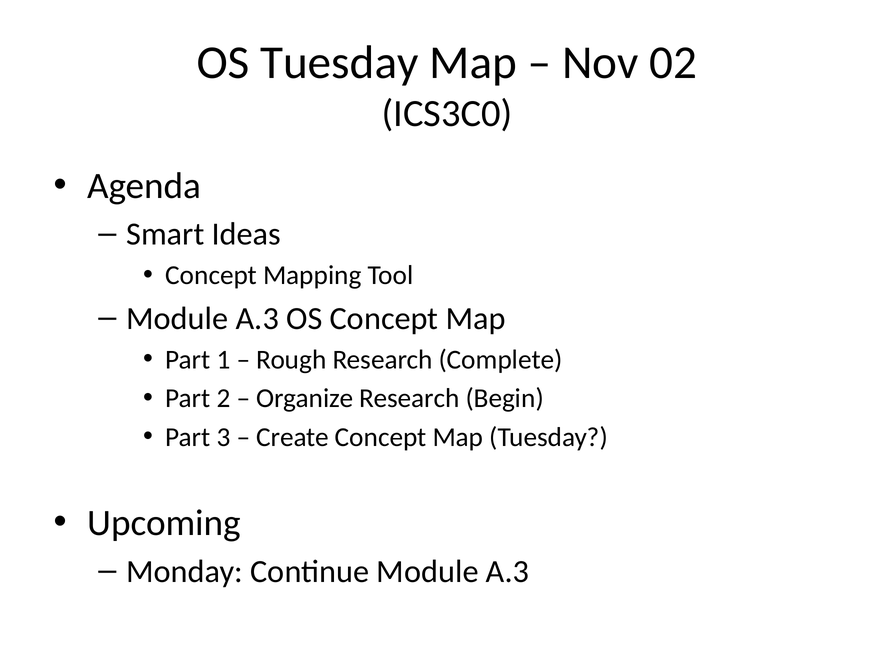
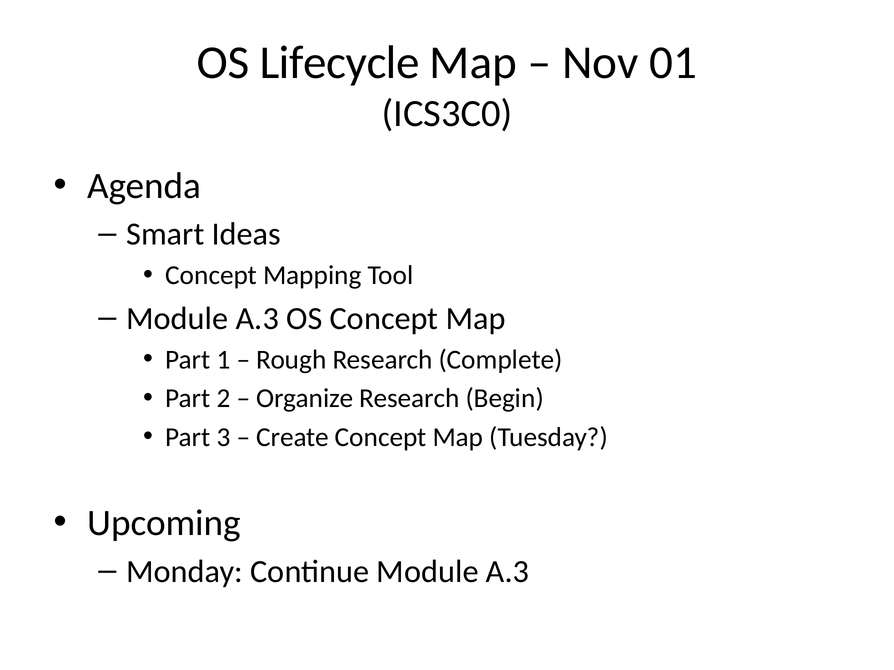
OS Tuesday: Tuesday -> Lifecycle
02: 02 -> 01
